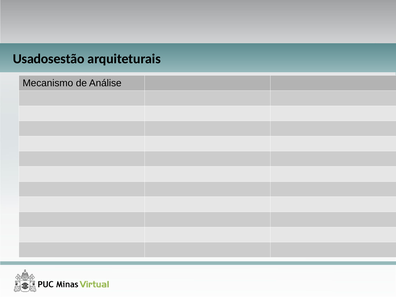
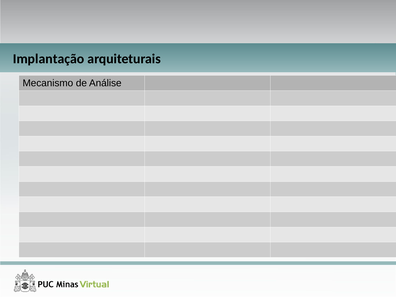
Usadosestão: Usadosestão -> Implantação
